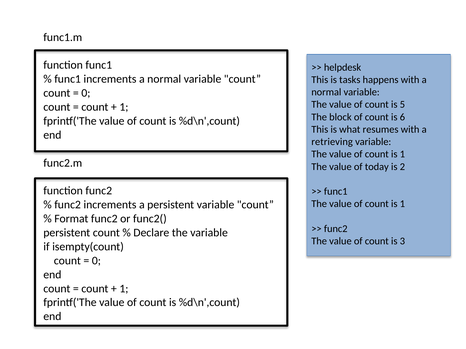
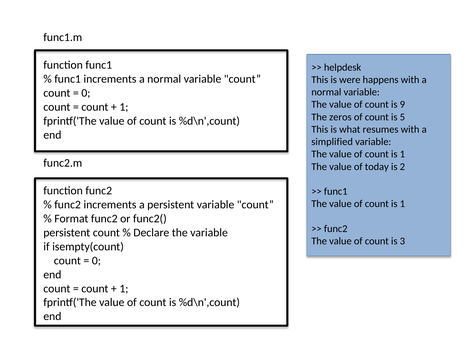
tasks: tasks -> were
5: 5 -> 9
block: block -> zeros
6: 6 -> 5
retrieving: retrieving -> simplified
